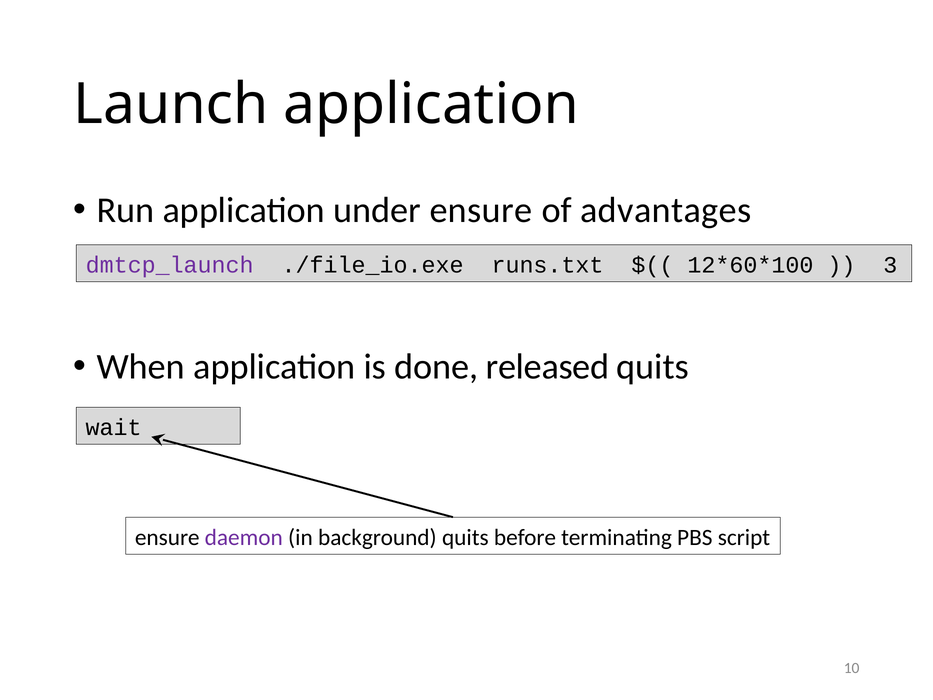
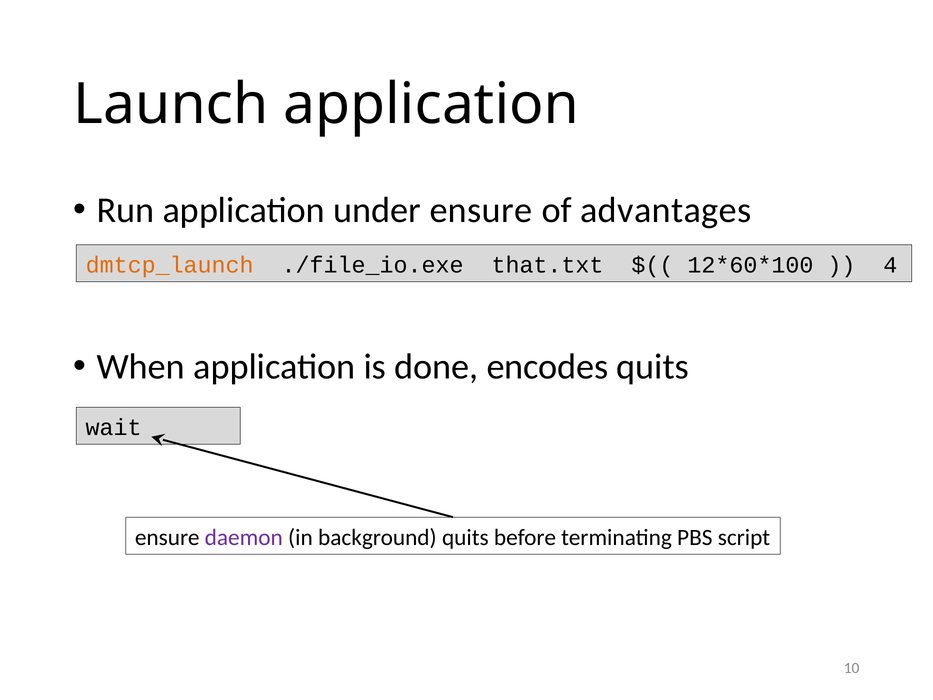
dmtcp_launch colour: purple -> orange
runs.txt: runs.txt -> that.txt
3: 3 -> 4
released: released -> encodes
